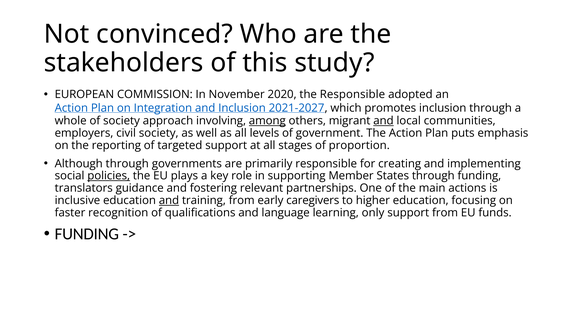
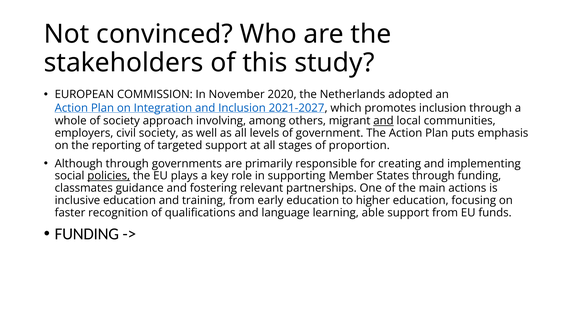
the Responsible: Responsible -> Netherlands
among underline: present -> none
translators: translators -> classmates
and at (169, 200) underline: present -> none
early caregivers: caregivers -> education
only: only -> able
